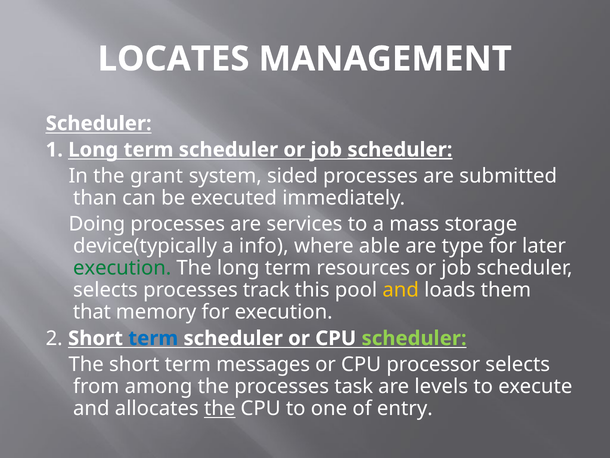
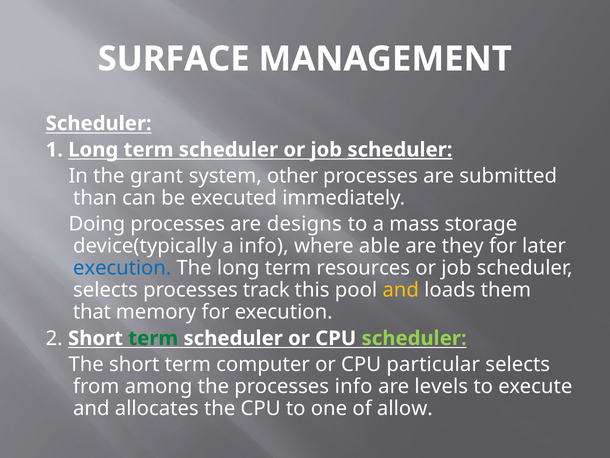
LOCATES: LOCATES -> SURFACE
sided: sided -> other
services: services -> designs
type: type -> they
execution at (122, 268) colour: green -> blue
term at (153, 338) colour: blue -> green
messages: messages -> computer
processor: processor -> particular
processes task: task -> info
the at (220, 408) underline: present -> none
entry: entry -> allow
